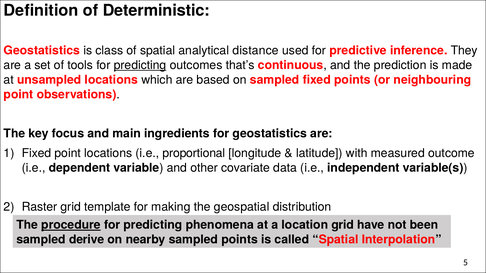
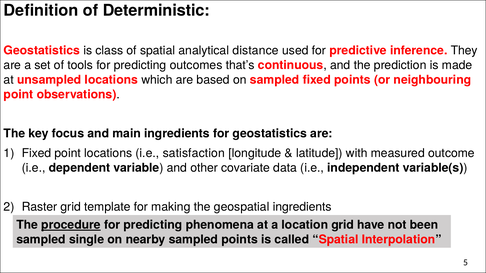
predicting at (140, 65) underline: present -> none
proportional: proportional -> satisfaction
geospatial distribution: distribution -> ingredients
derive: derive -> single
